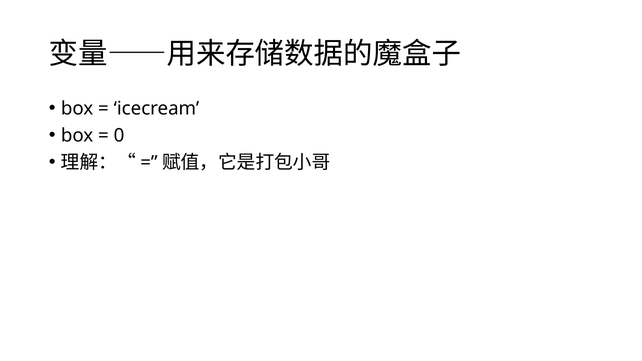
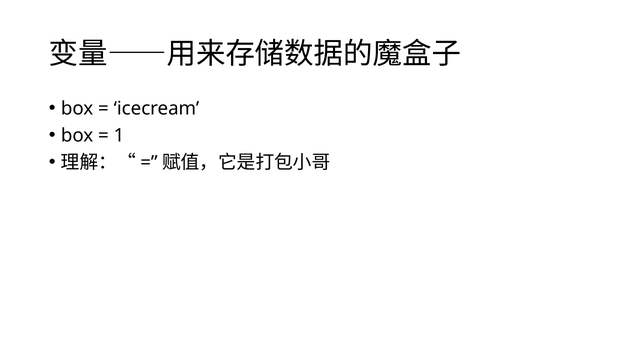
0: 0 -> 1
